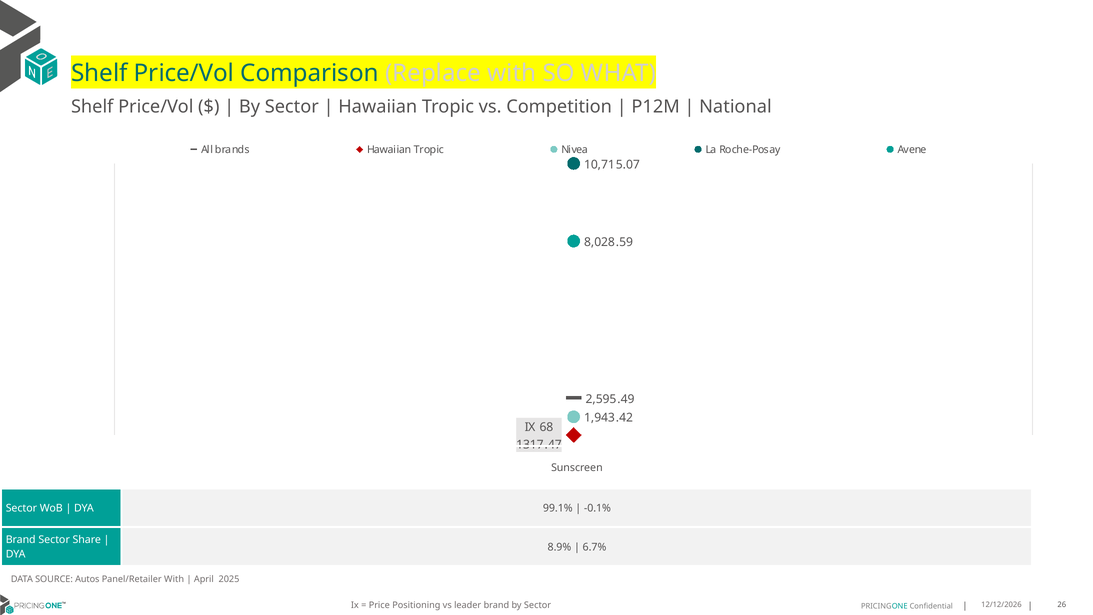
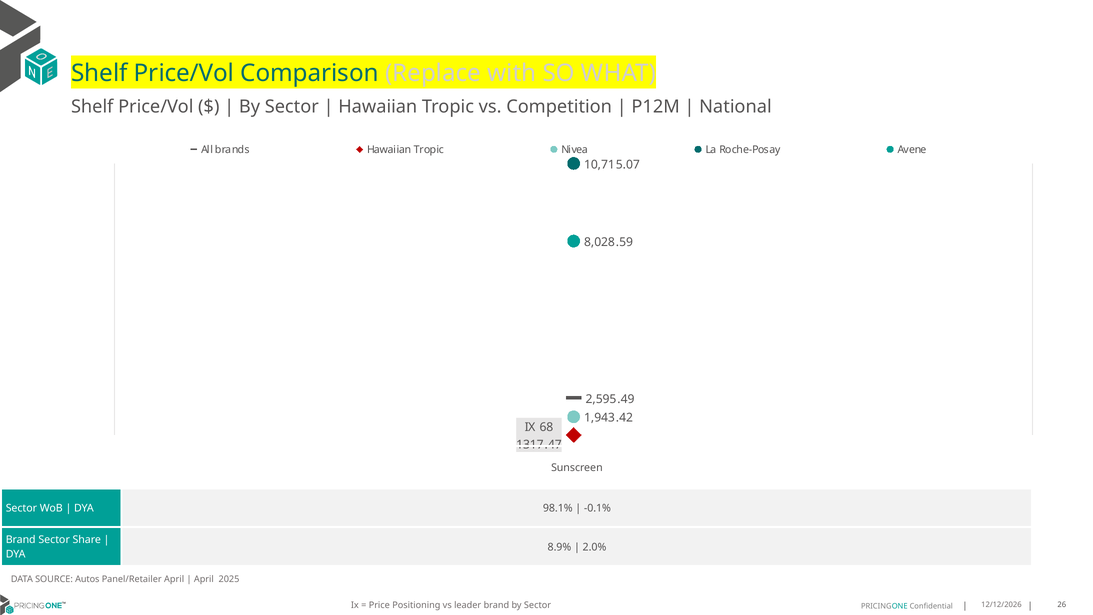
99.1%: 99.1% -> 98.1%
6.7%: 6.7% -> 2.0%
Panel/Retailer With: With -> April
